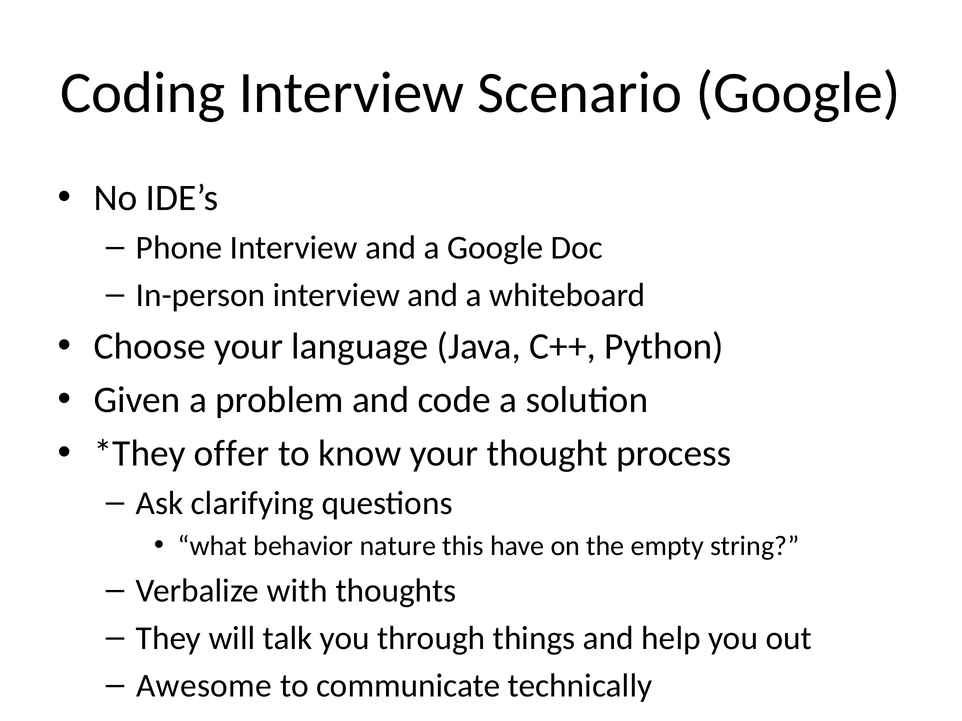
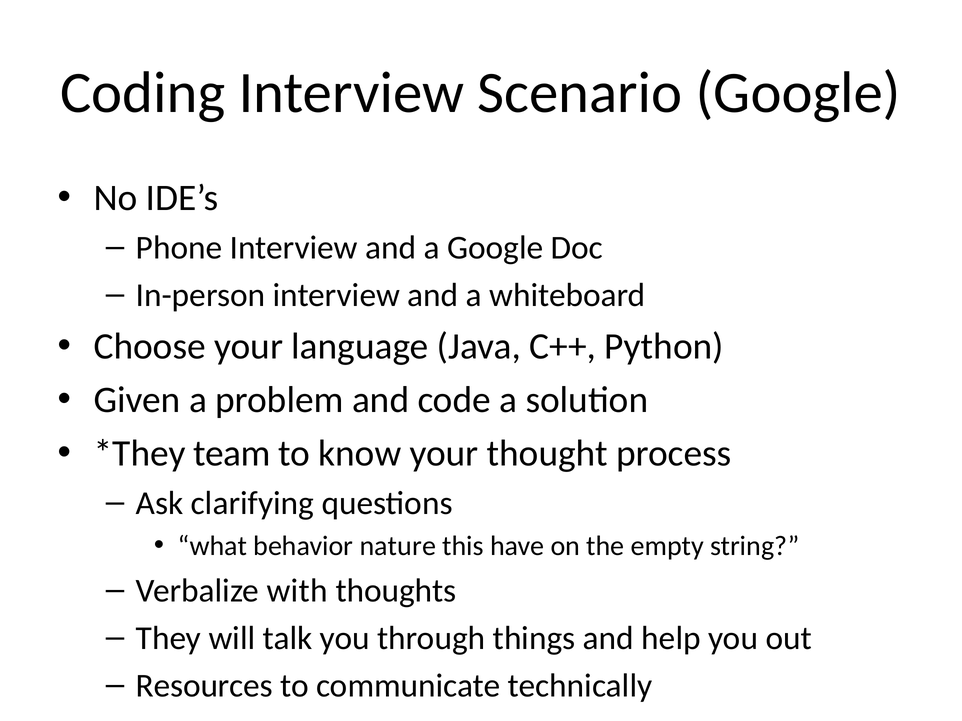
offer: offer -> team
Awesome: Awesome -> Resources
